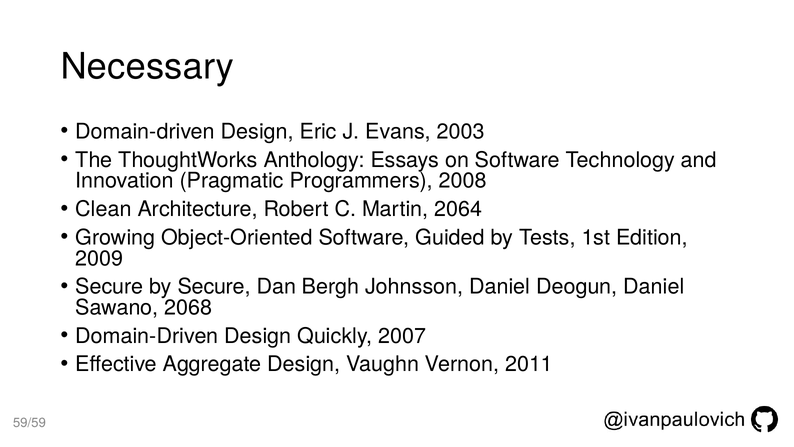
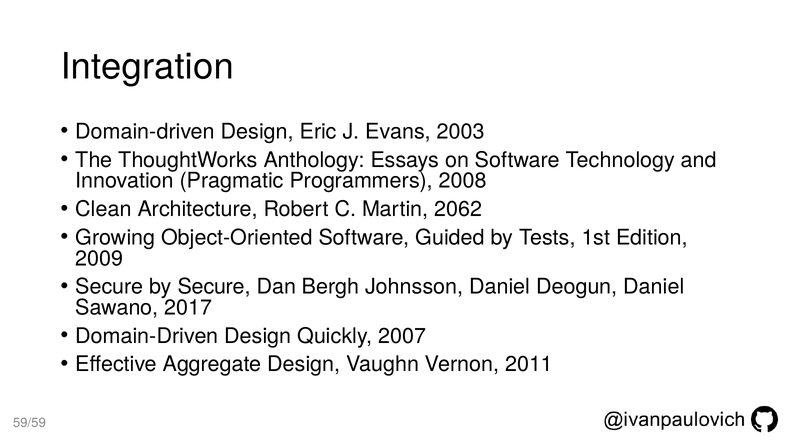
Necessary: Necessary -> Integration
2064: 2064 -> 2062
2068: 2068 -> 2017
